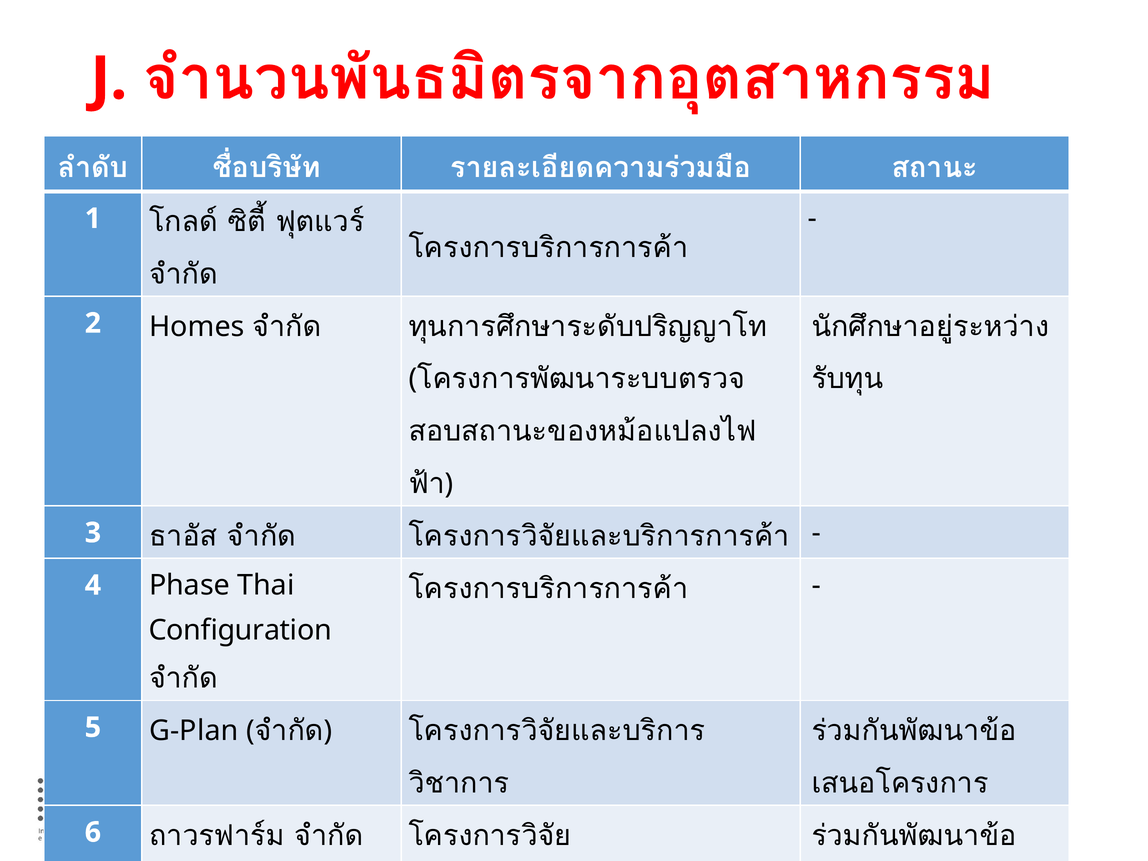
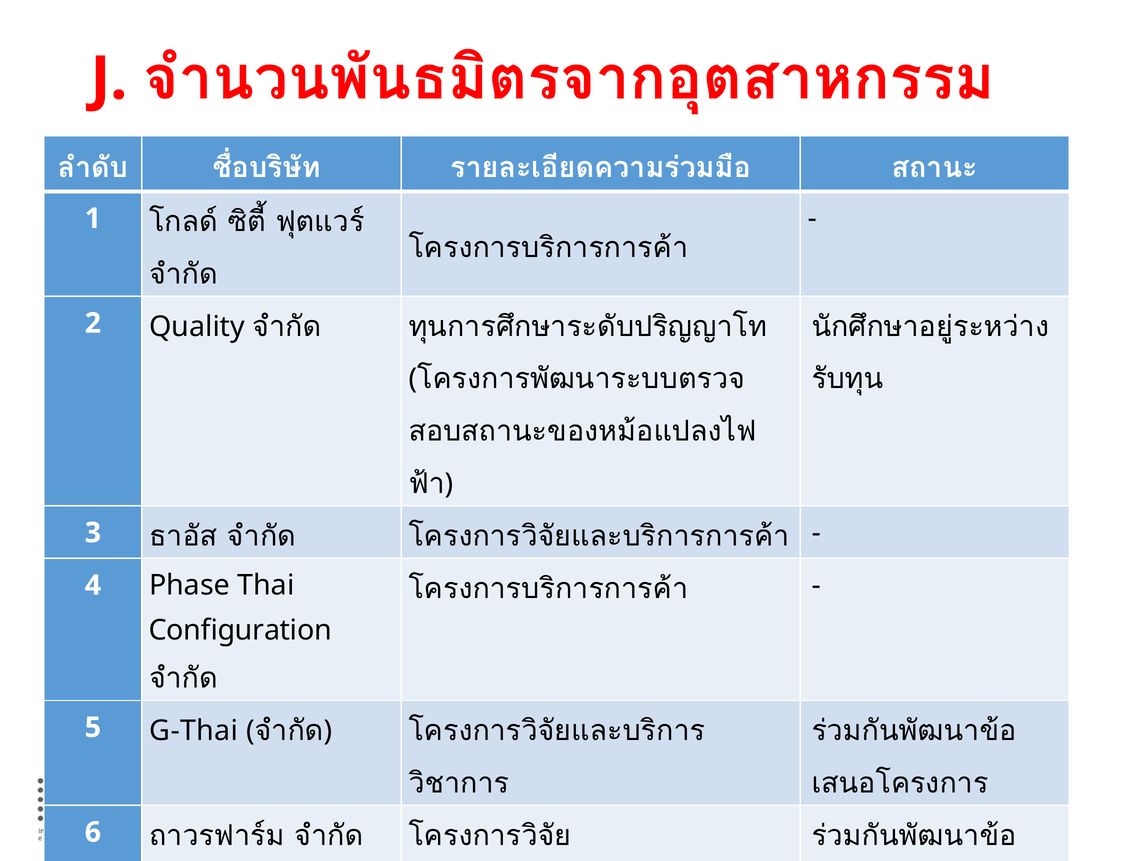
Homes: Homes -> Quality
G-Plan: G-Plan -> G-Thai
